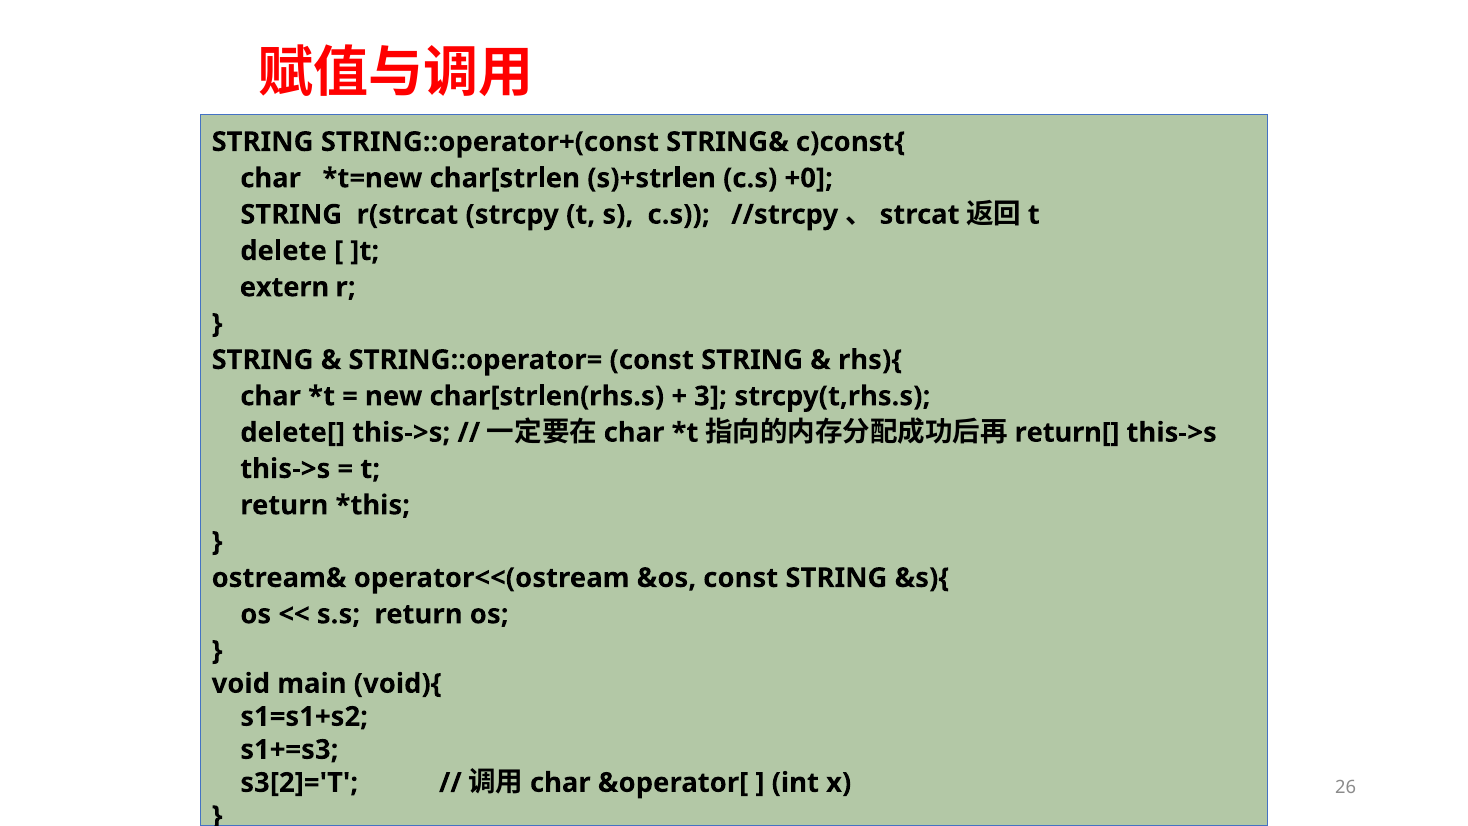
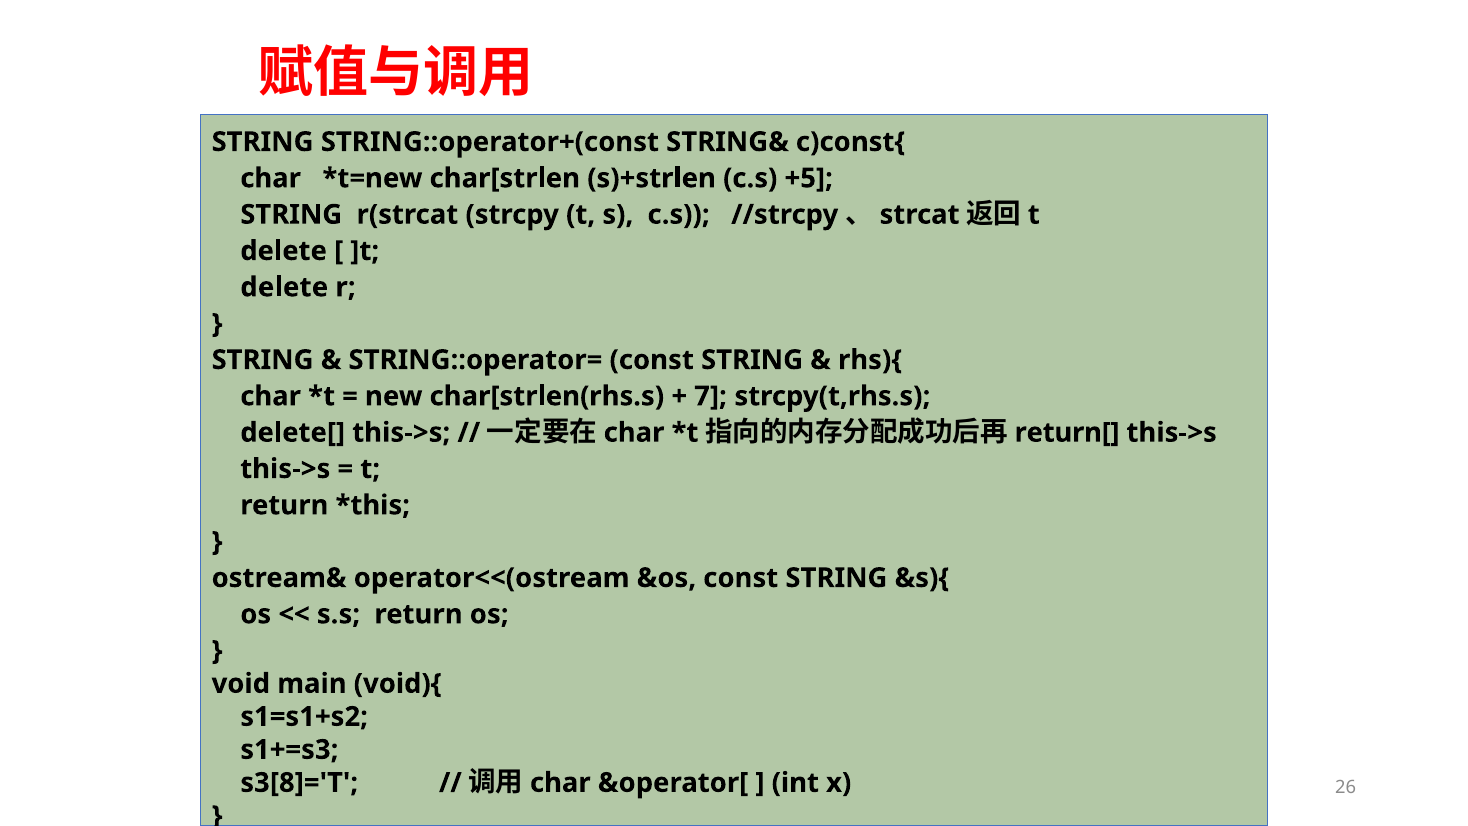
+0: +0 -> +5
extern at (284, 287): extern -> delete
3: 3 -> 7
s3[2]='T: s3[2]='T -> s3[8]='T
